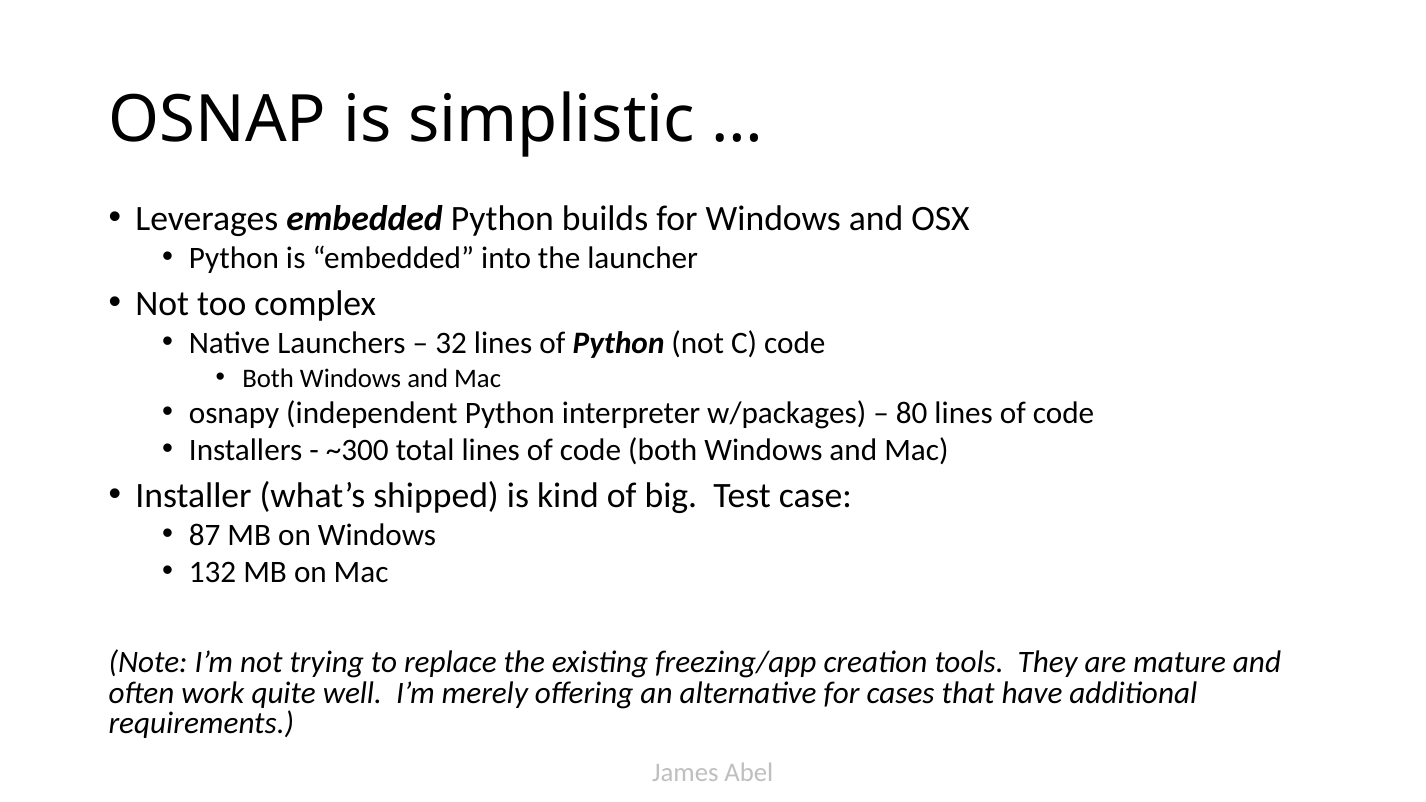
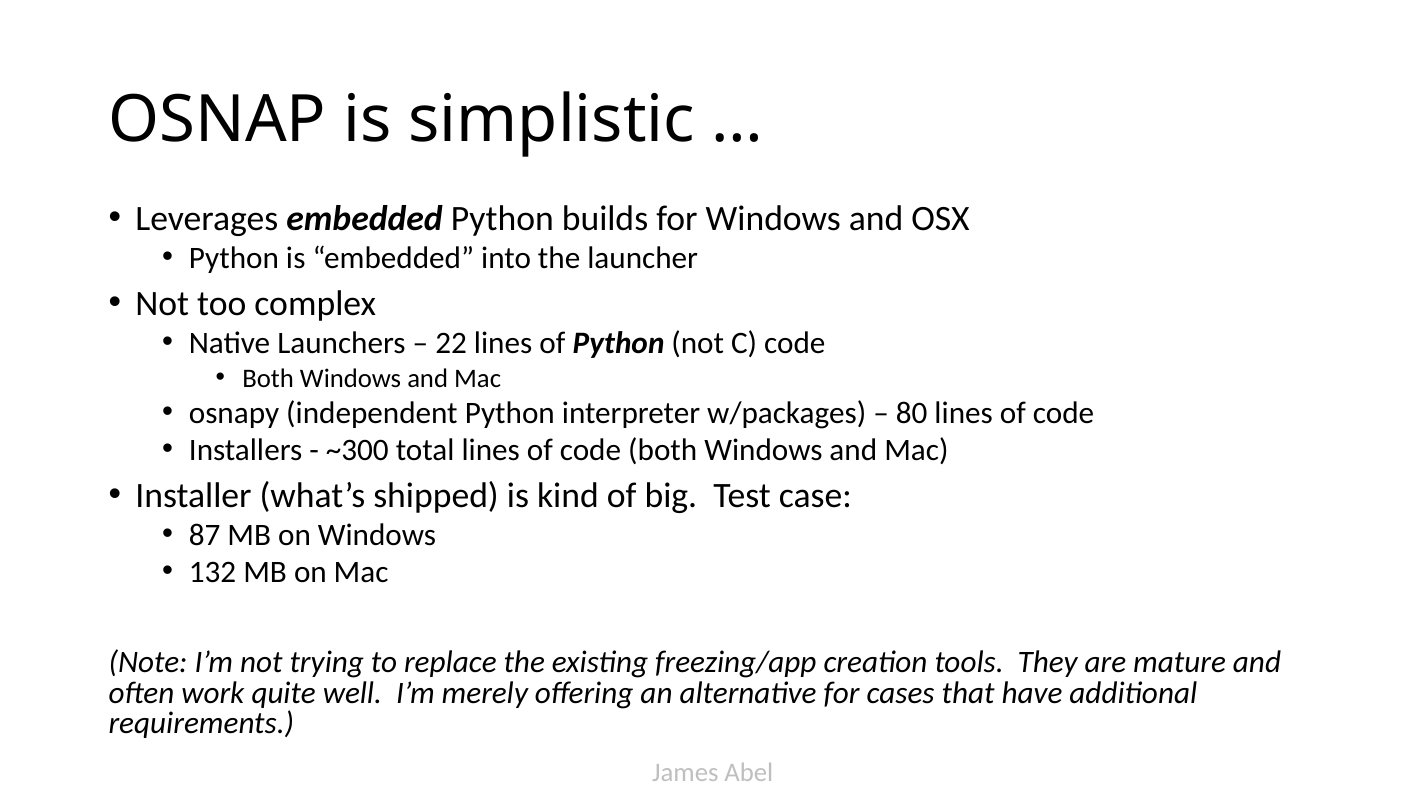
32: 32 -> 22
